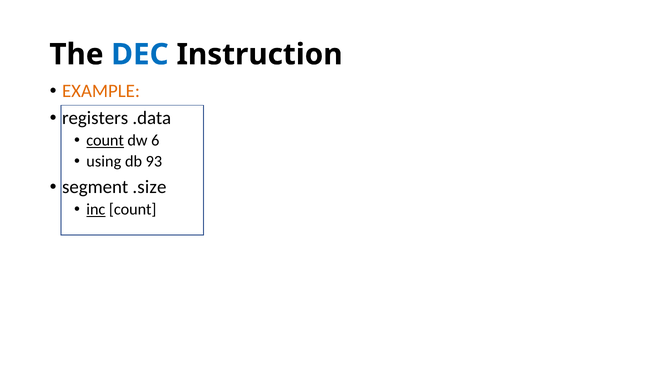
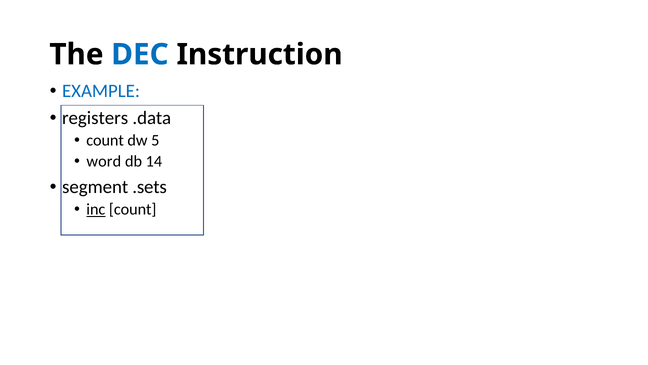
EXAMPLE colour: orange -> blue
count at (105, 140) underline: present -> none
6: 6 -> 5
using: using -> word
93: 93 -> 14
.size: .size -> .sets
